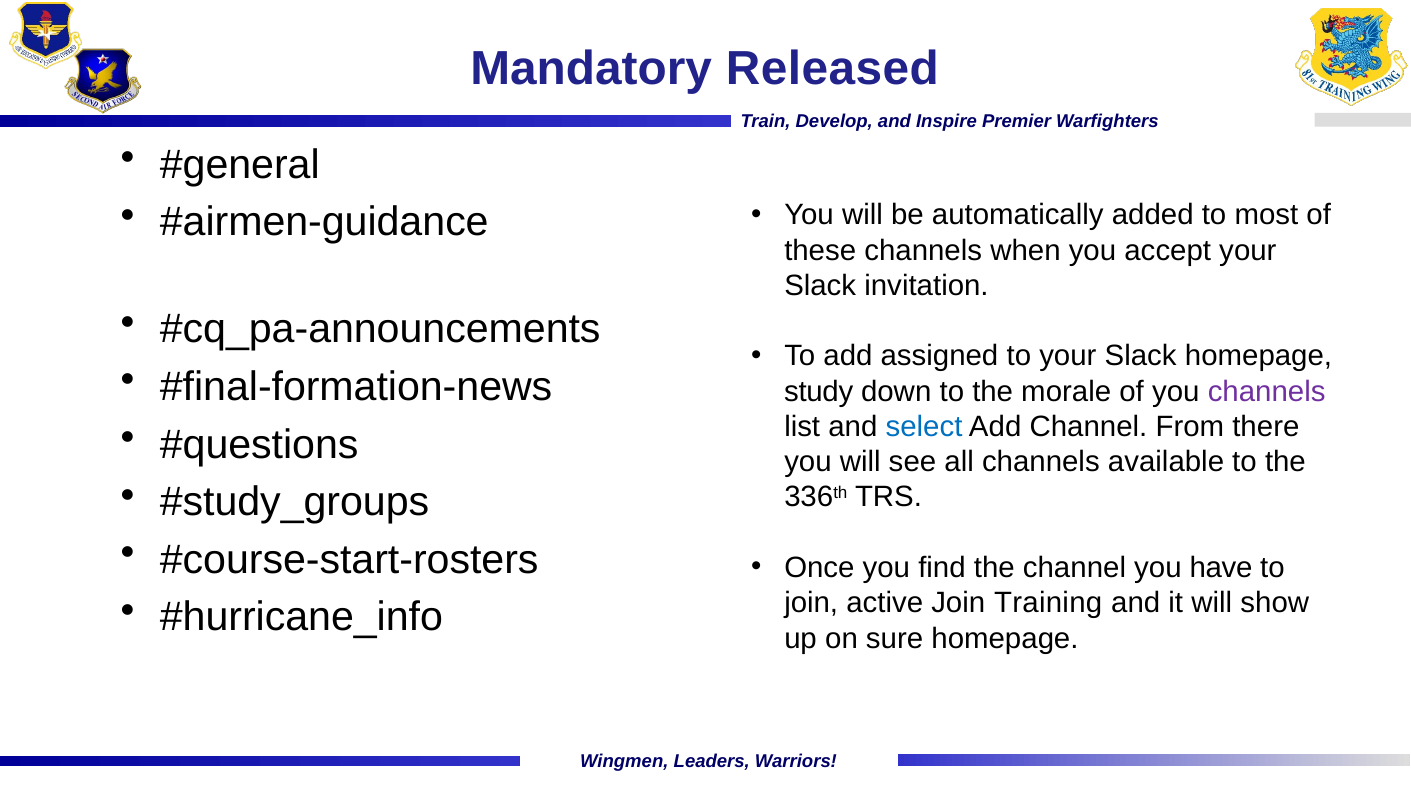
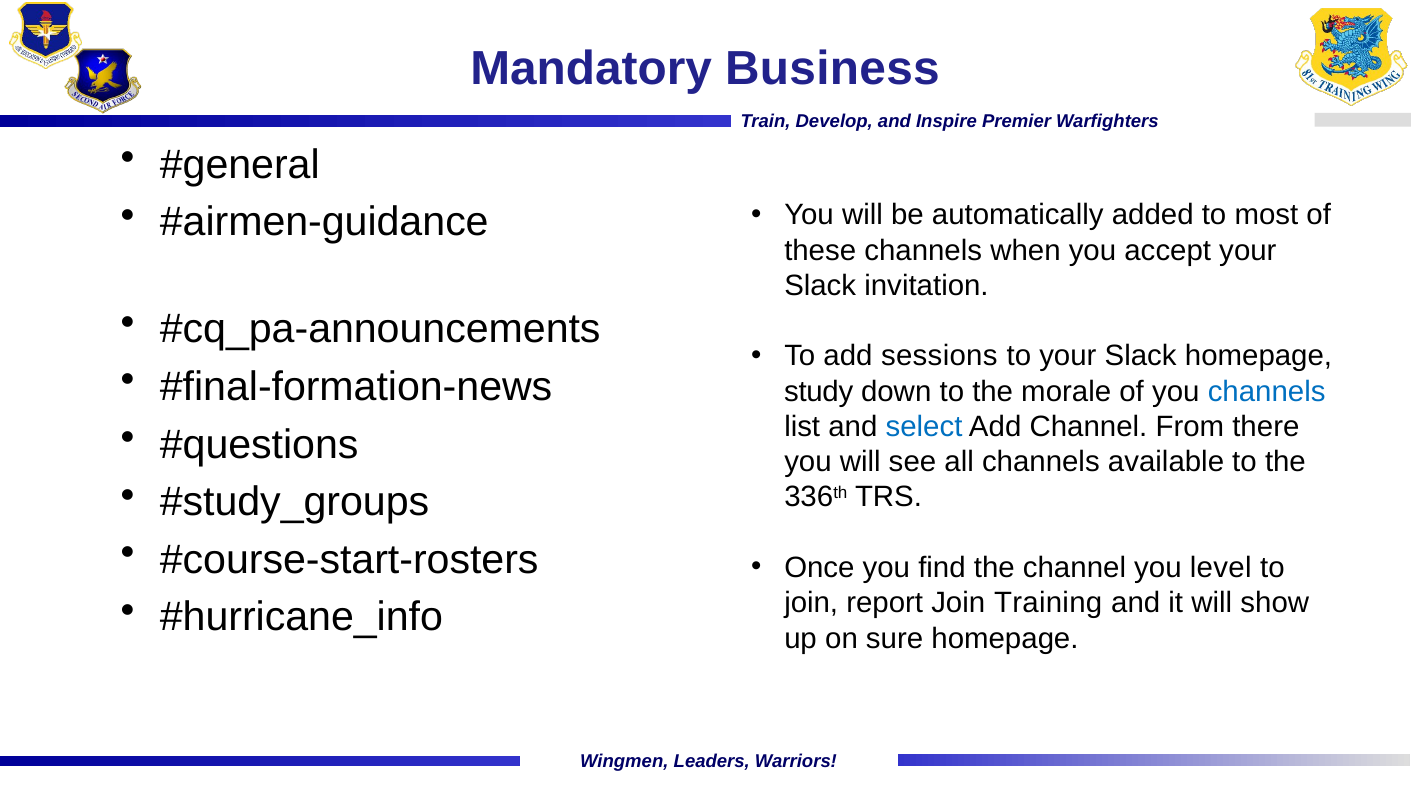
Released: Released -> Business
assigned: assigned -> sessions
channels at (1267, 392) colour: purple -> blue
have: have -> level
active: active -> report
